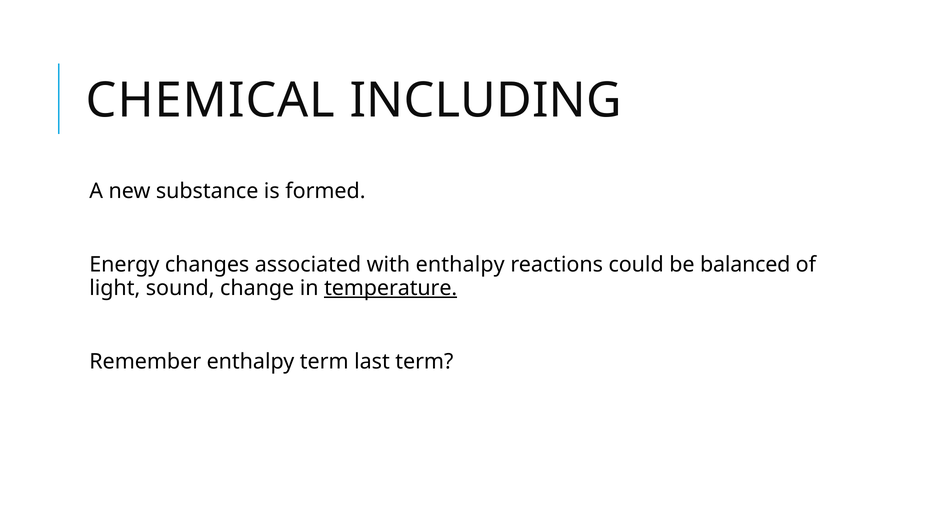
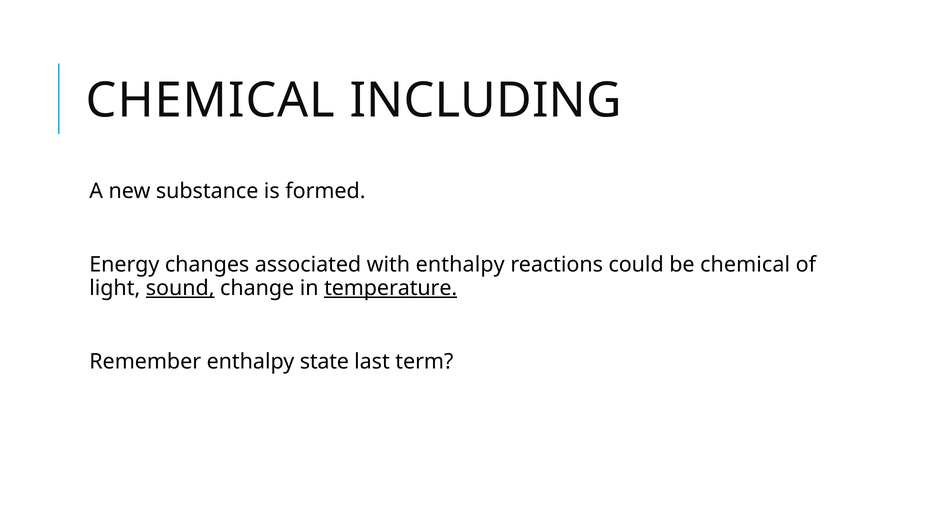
be balanced: balanced -> chemical
sound underline: none -> present
enthalpy term: term -> state
